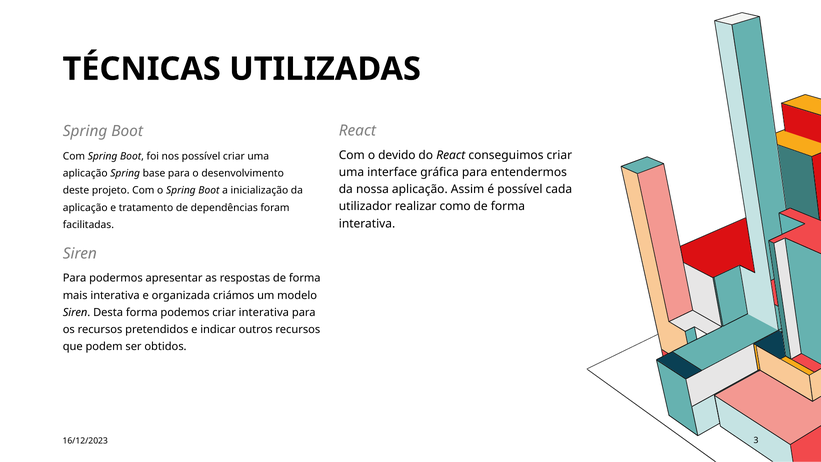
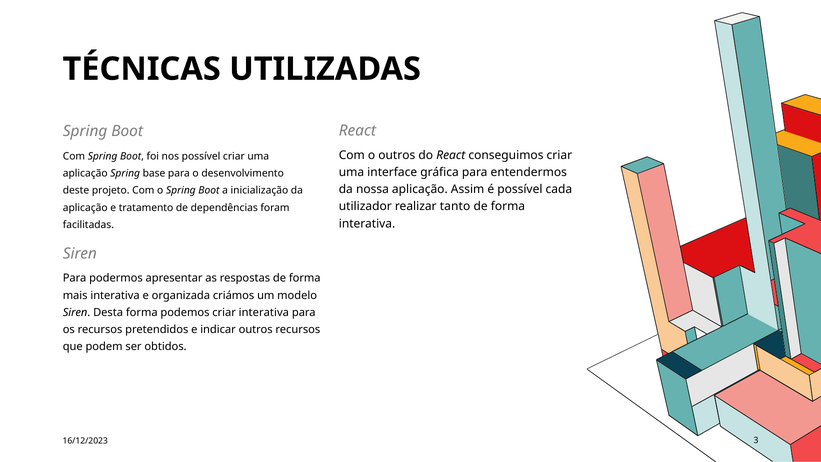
o devido: devido -> outros
como: como -> tanto
